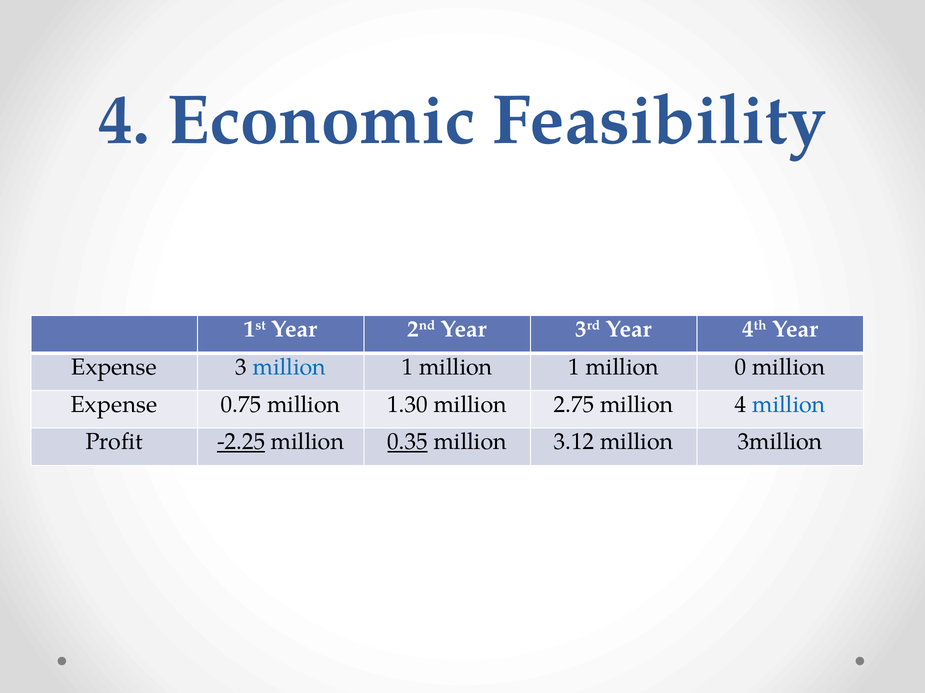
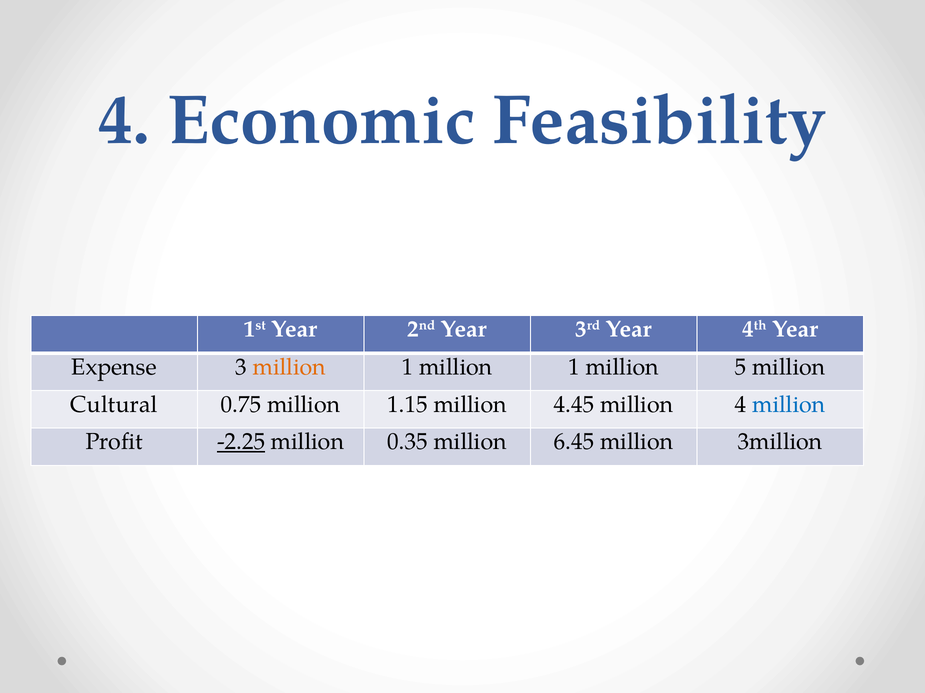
million at (289, 367) colour: blue -> orange
0: 0 -> 5
Expense at (114, 405): Expense -> Cultural
1.30: 1.30 -> 1.15
2.75: 2.75 -> 4.45
0.35 underline: present -> none
3.12: 3.12 -> 6.45
